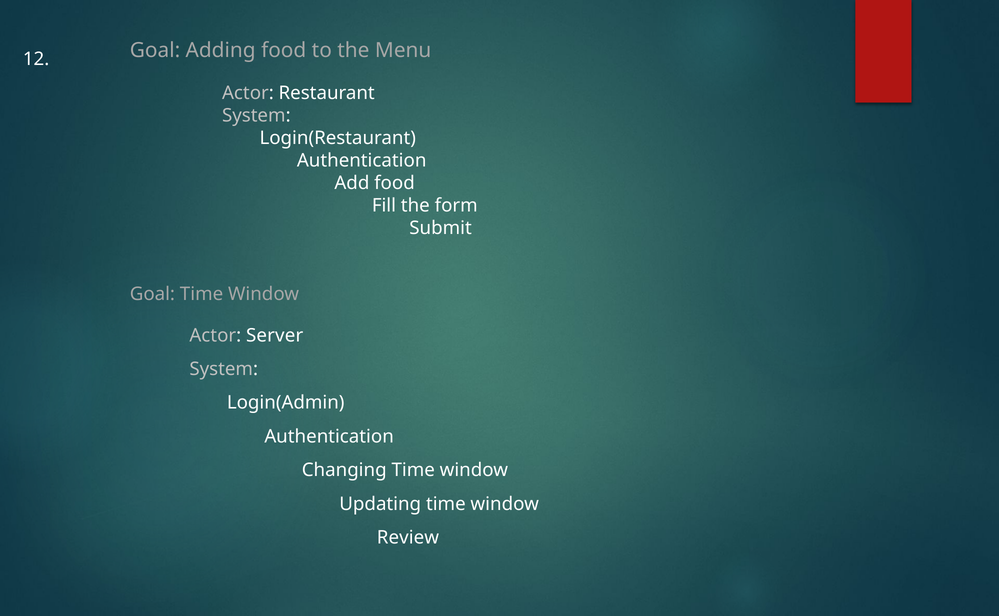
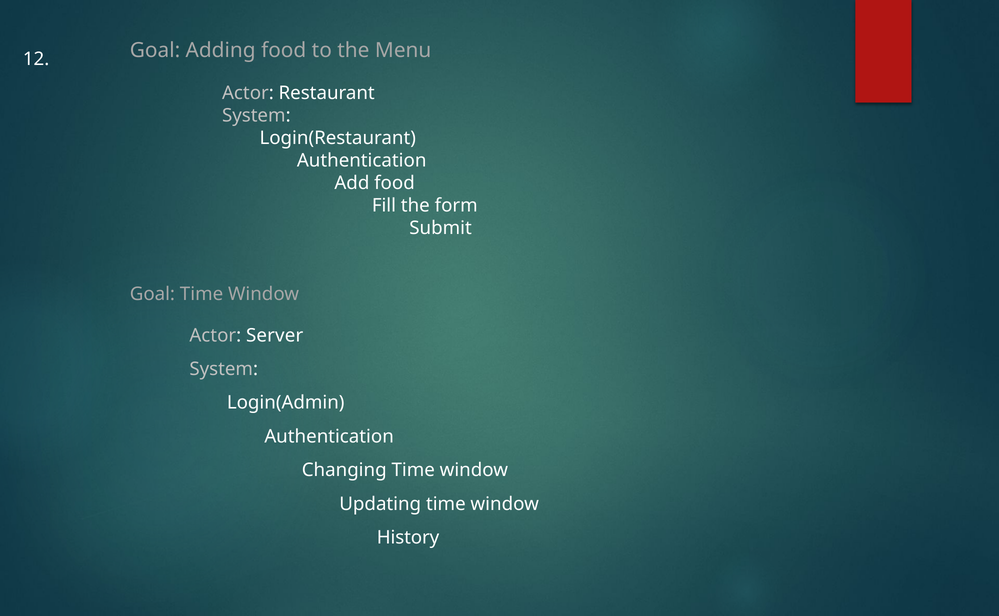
Review: Review -> History
